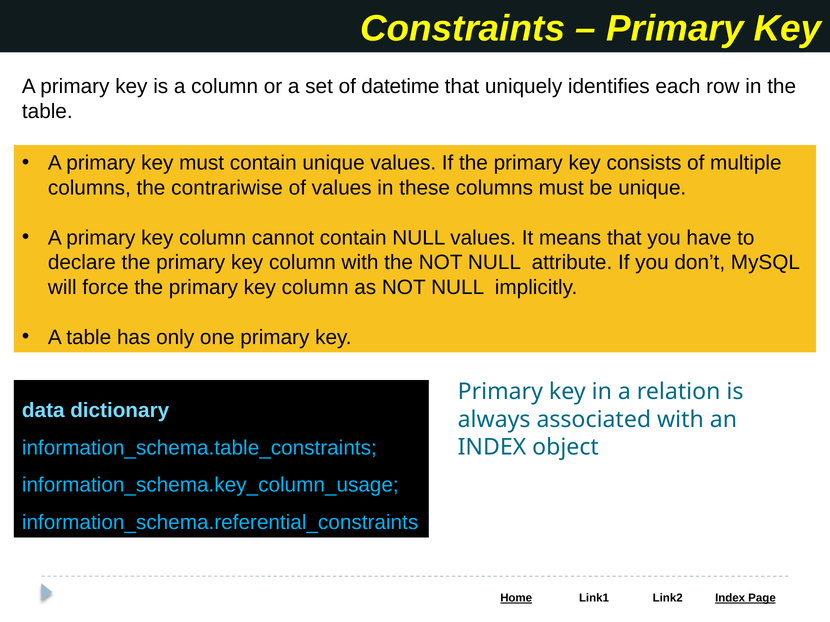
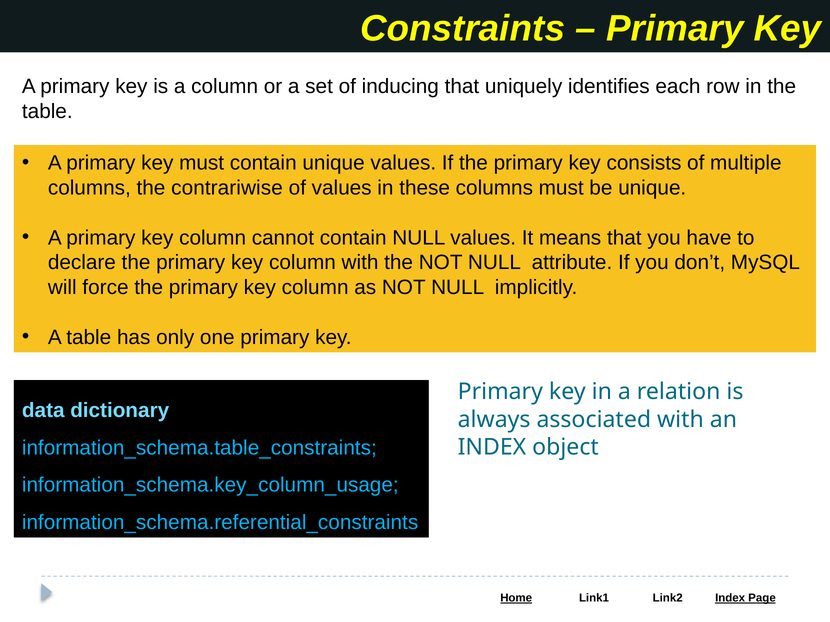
datetime: datetime -> inducing
